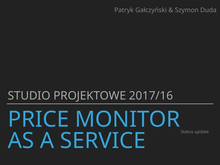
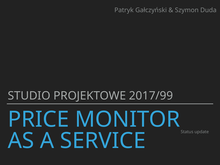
2017/16: 2017/16 -> 2017/99
